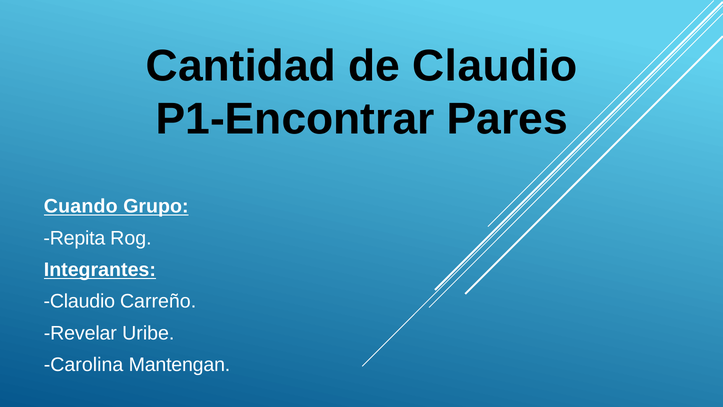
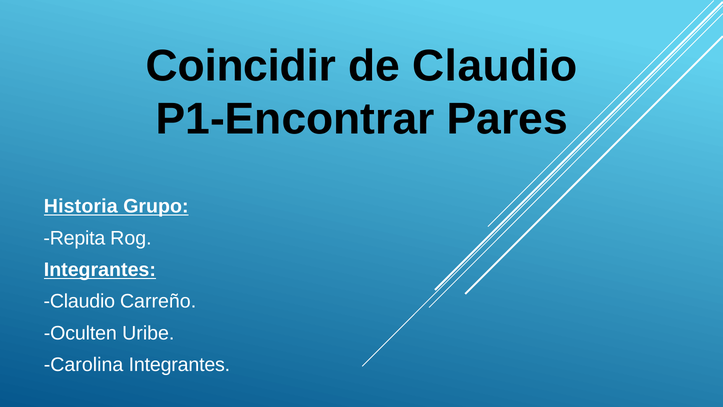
Cantidad: Cantidad -> Coincidir
Cuando: Cuando -> Historia
Revelar: Revelar -> Oculten
Carolina Mantengan: Mantengan -> Integrantes
